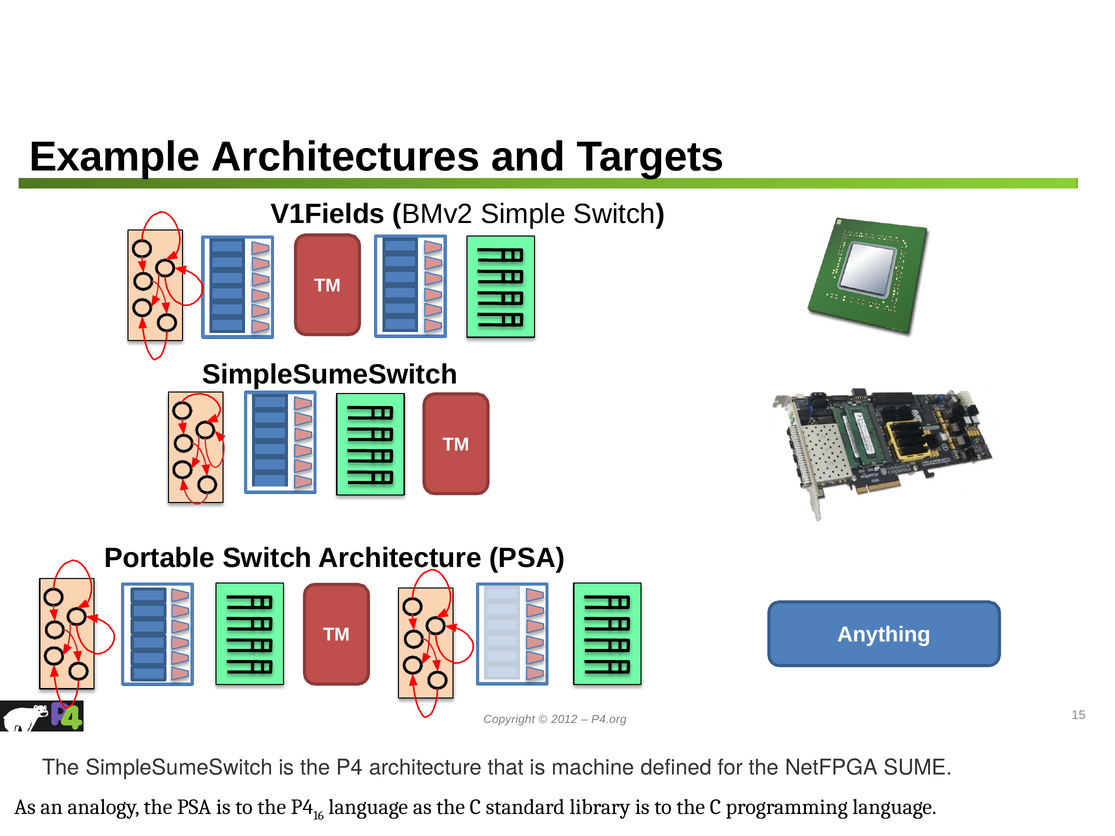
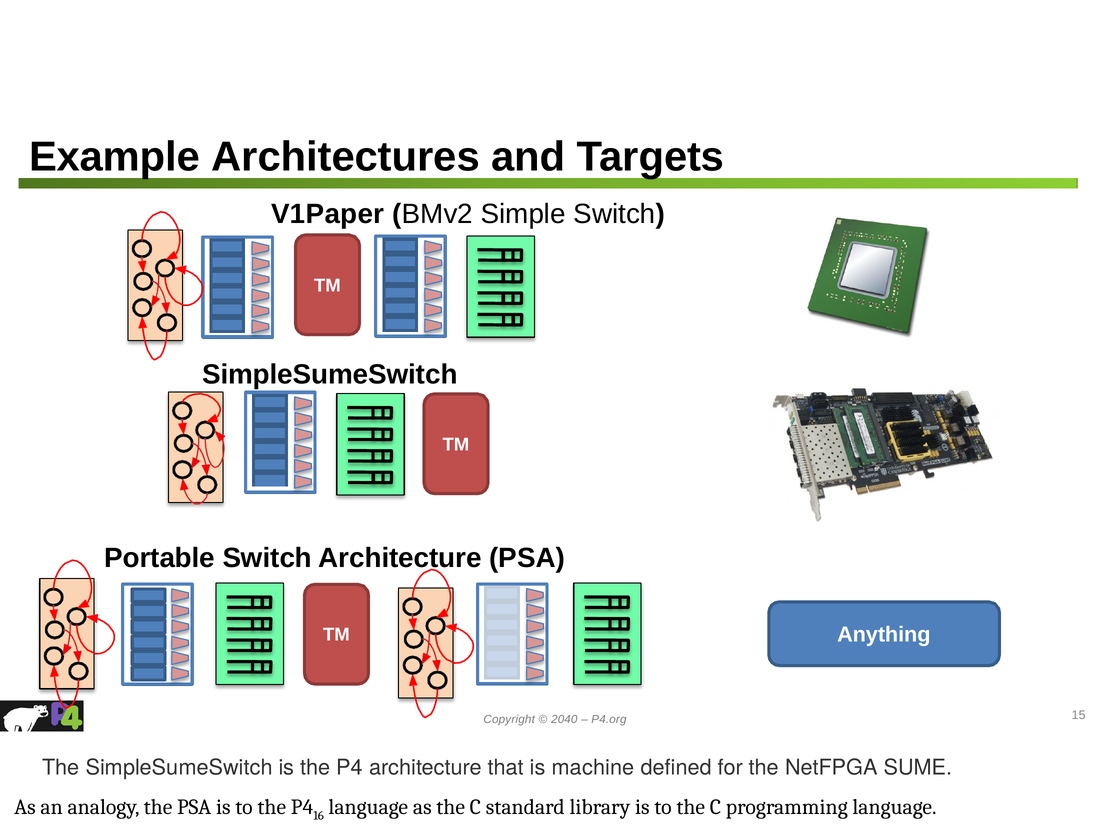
V1Fields: V1Fields -> V1Paper
2012: 2012 -> 2040
